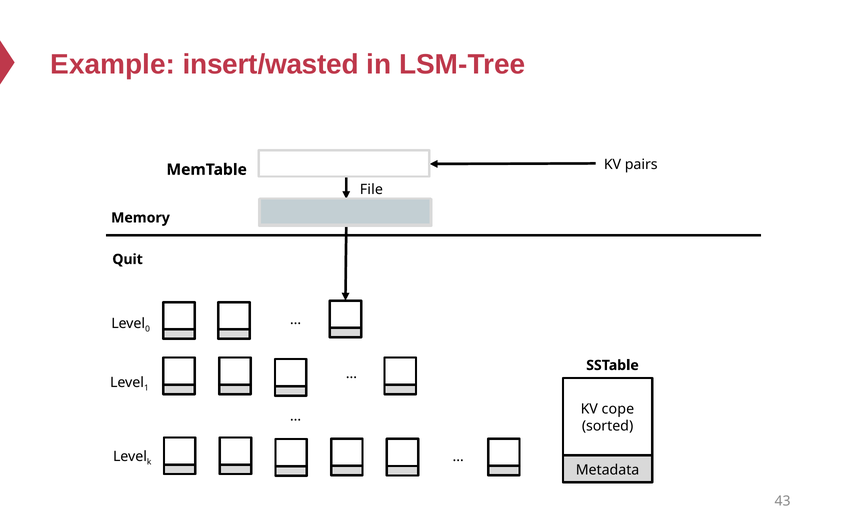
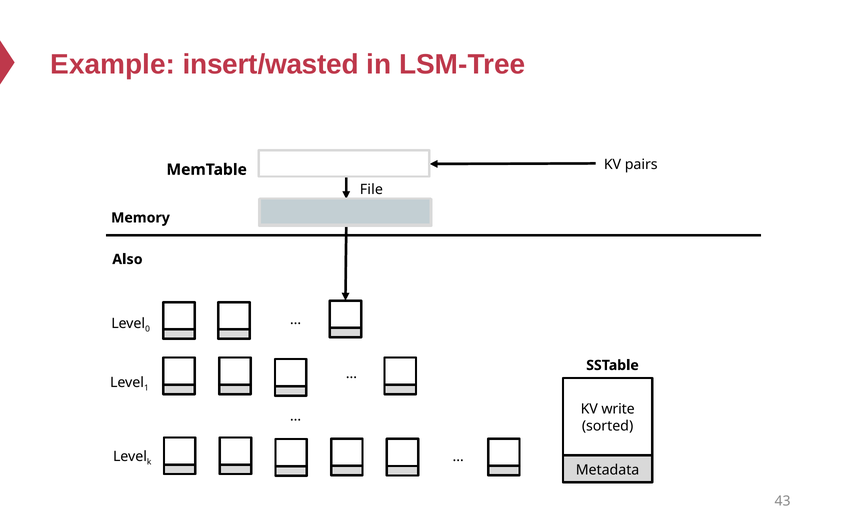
Quit: Quit -> Also
cope: cope -> write
